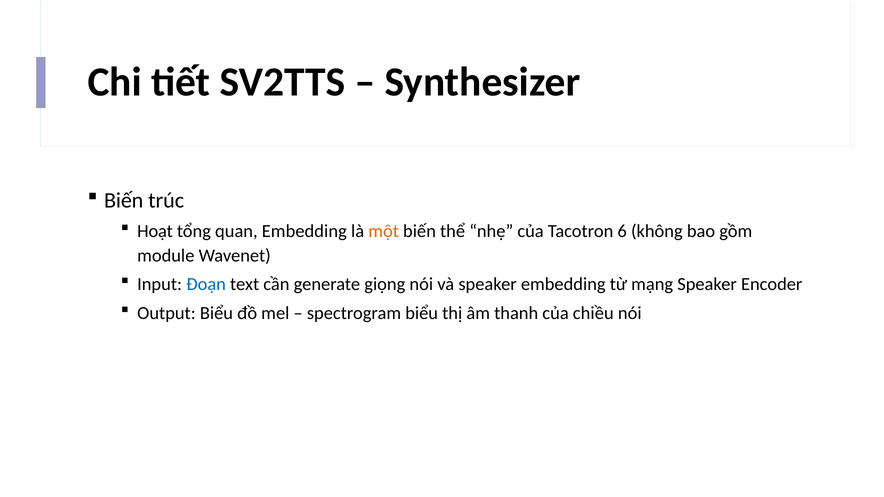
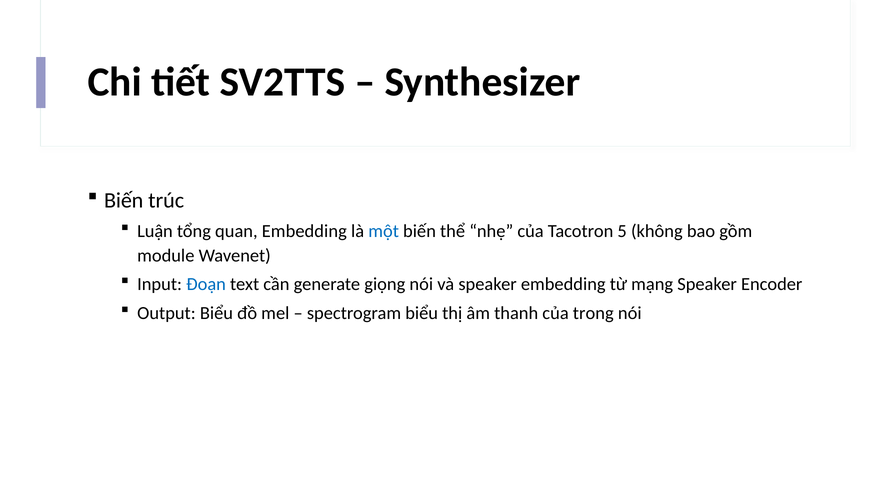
Hoạt: Hoạt -> Luận
một colour: orange -> blue
6: 6 -> 5
chiều: chiều -> trong
